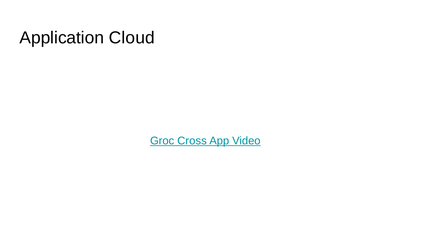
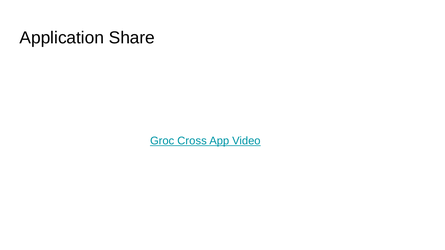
Cloud: Cloud -> Share
